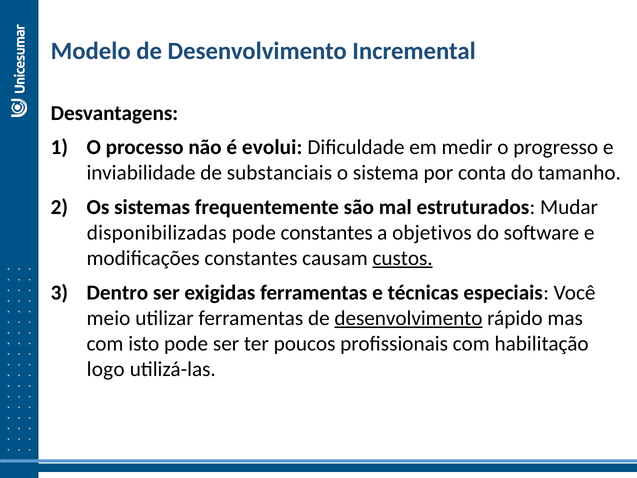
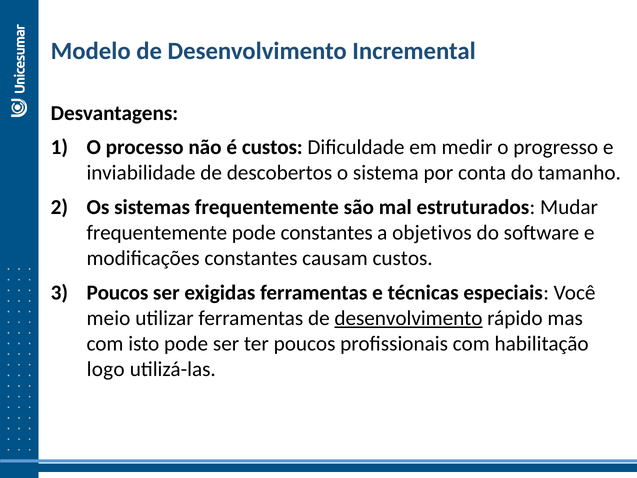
é evolui: evolui -> custos
substanciais: substanciais -> descobertos
disponibilizadas at (157, 233): disponibilizadas -> frequentemente
custos at (403, 258) underline: present -> none
Dentro at (117, 292): Dentro -> Poucos
